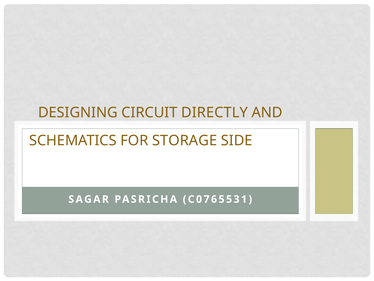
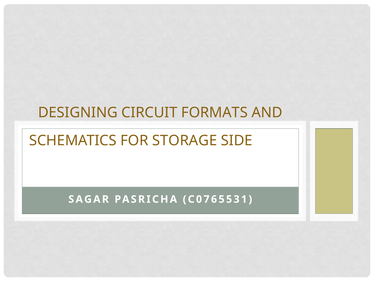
DIRECTLY: DIRECTLY -> FORMATS
